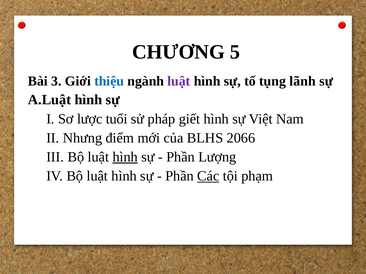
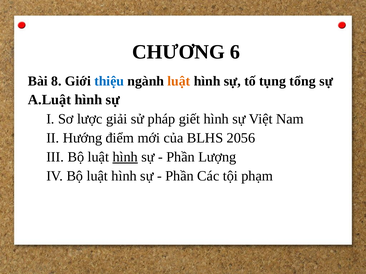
5: 5 -> 6
3: 3 -> 8
luật at (179, 81) colour: purple -> orange
lãnh: lãnh -> tổng
tuổi: tuổi -> giải
Nhưng: Nhưng -> Hướng
2066: 2066 -> 2056
Các underline: present -> none
